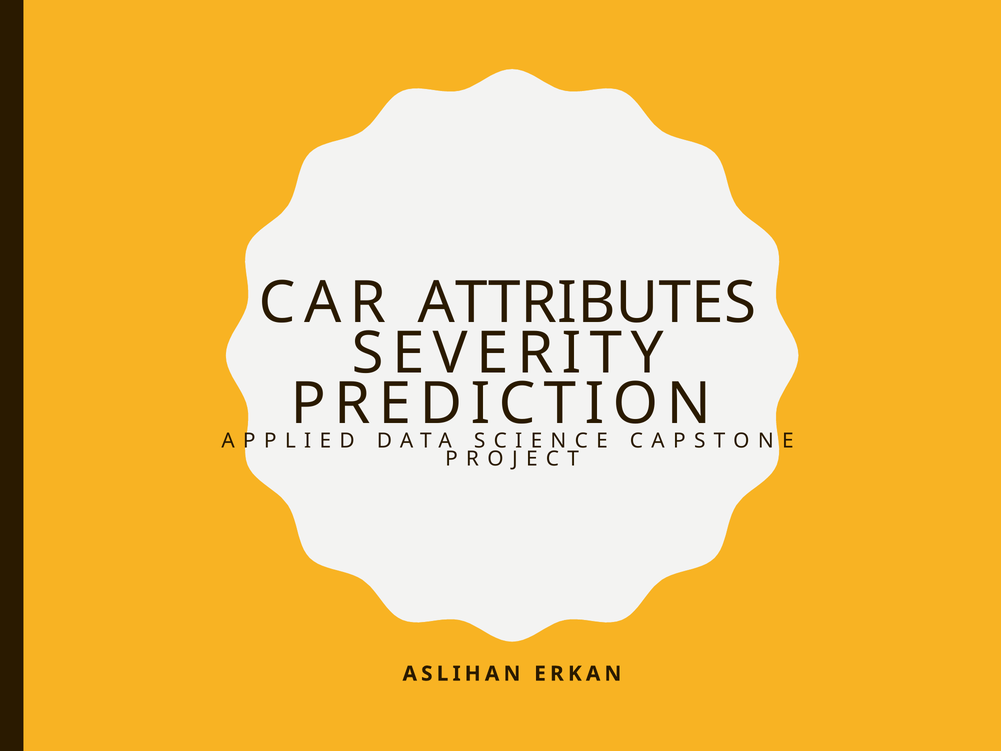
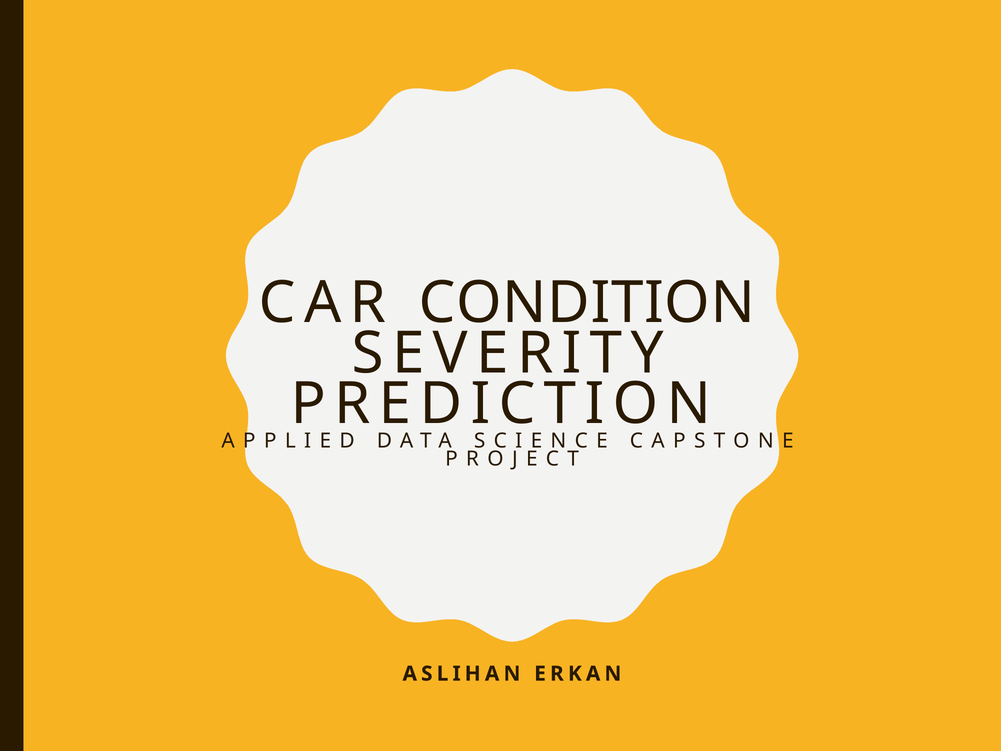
ATTRIBUTES: ATTRIBUTES -> CONDITION
